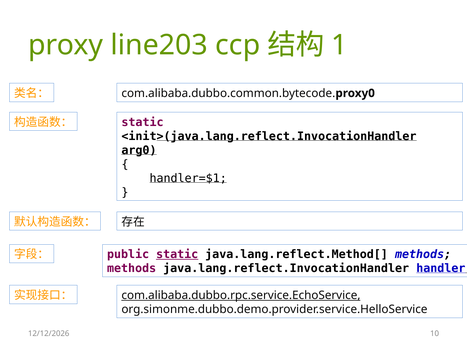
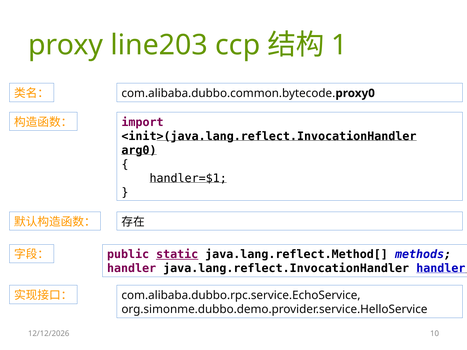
static at (143, 122): static -> import
methods at (132, 269): methods -> handler
com.alibaba.dubbo.rpc.service.EchoService underline: present -> none
